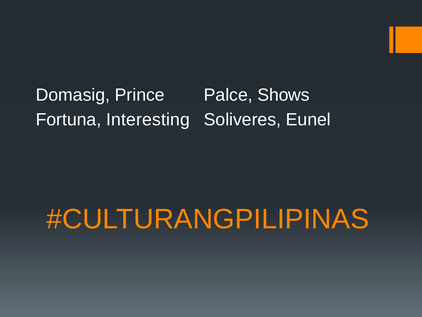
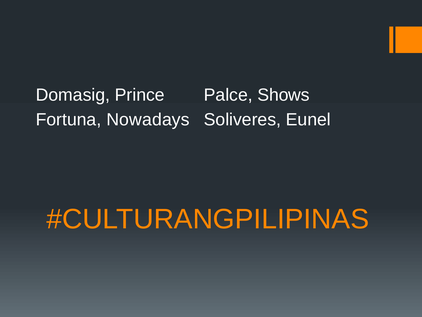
Interesting: Interesting -> Nowadays
